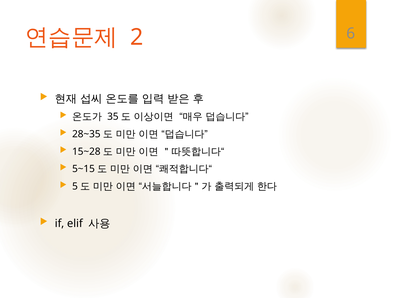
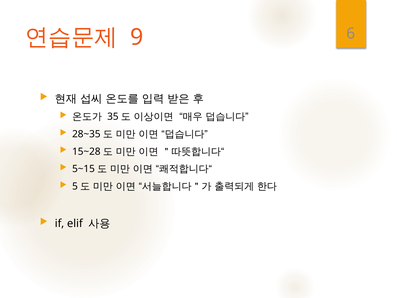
2: 2 -> 9
